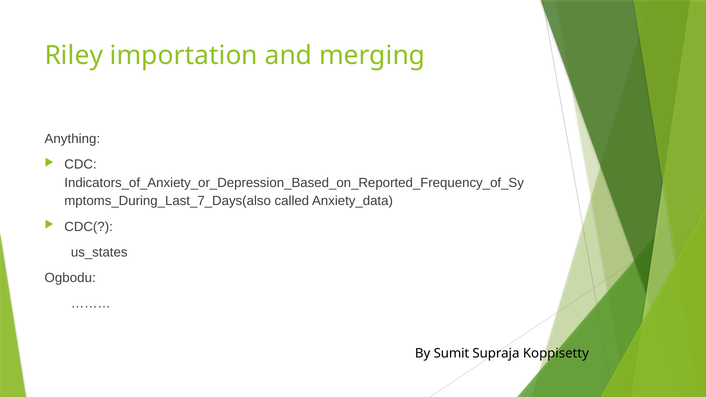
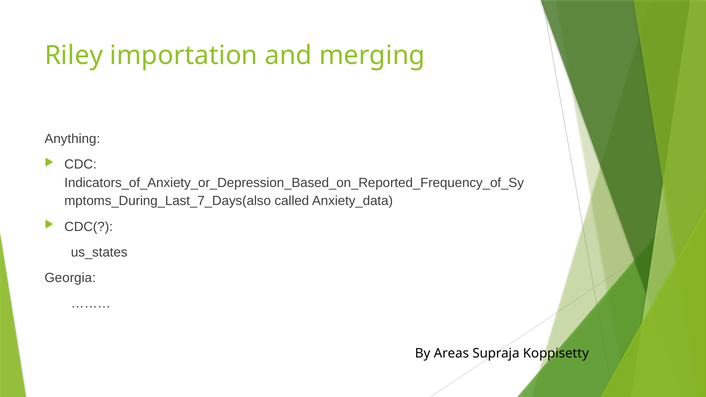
Ogbodu: Ogbodu -> Georgia
Sumit: Sumit -> Areas
